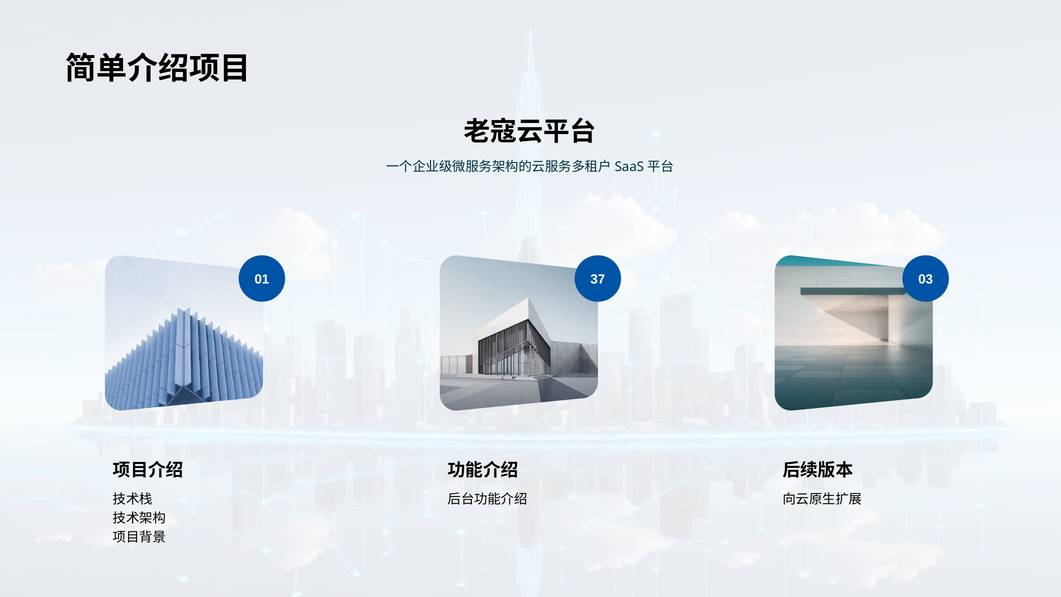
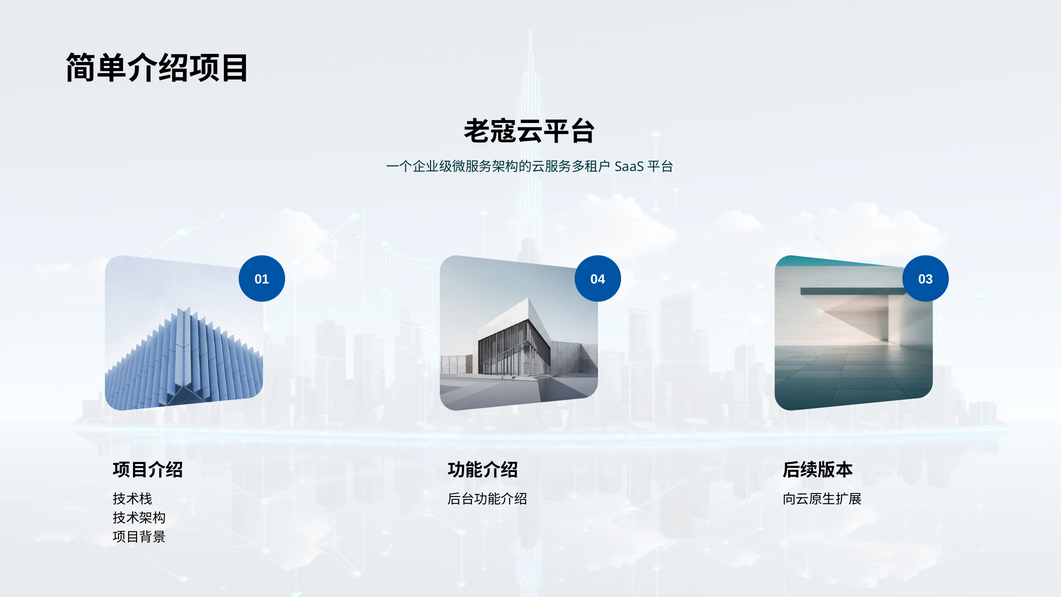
37: 37 -> 04
